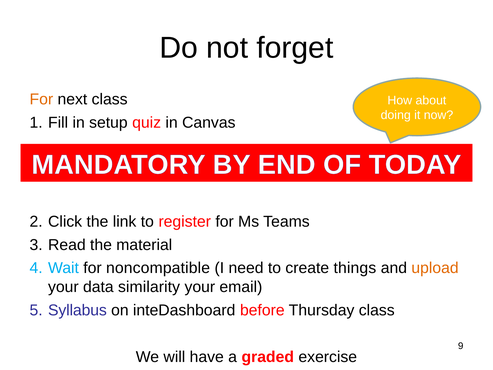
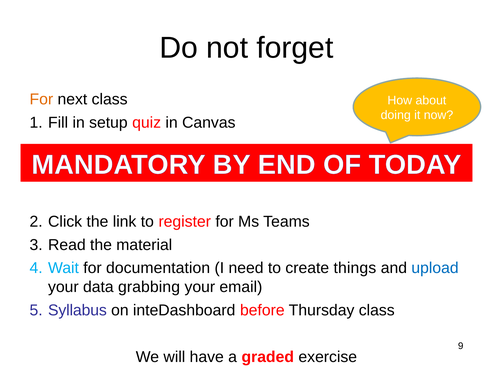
noncompatible: noncompatible -> documentation
upload colour: orange -> blue
similarity: similarity -> grabbing
